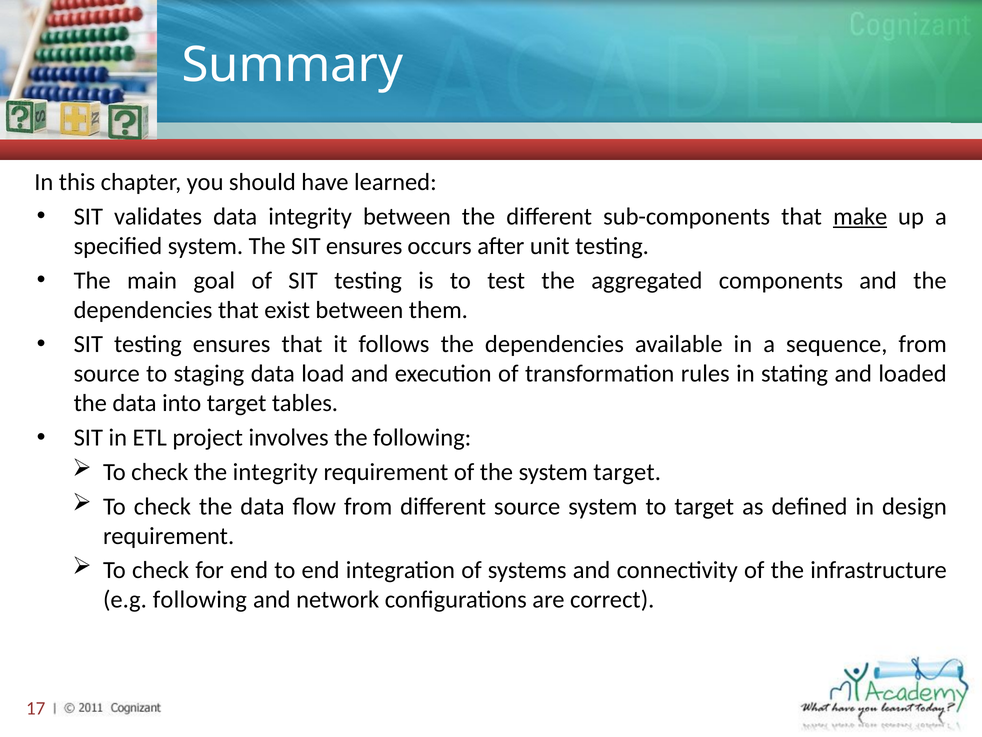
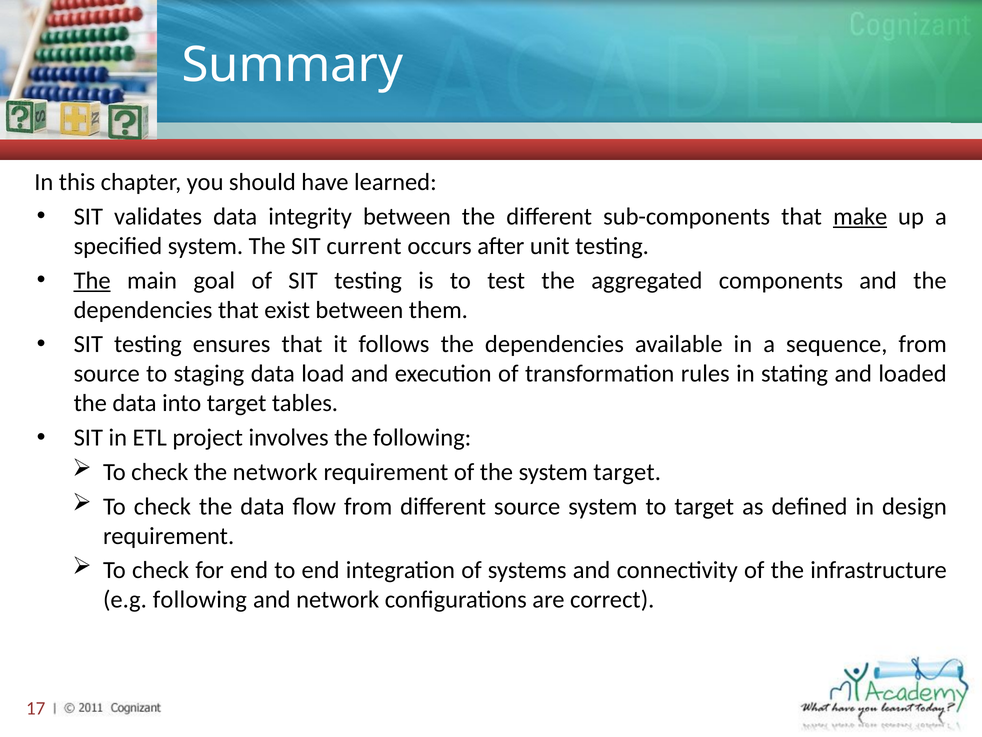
SIT ensures: ensures -> current
The at (92, 280) underline: none -> present
the integrity: integrity -> network
